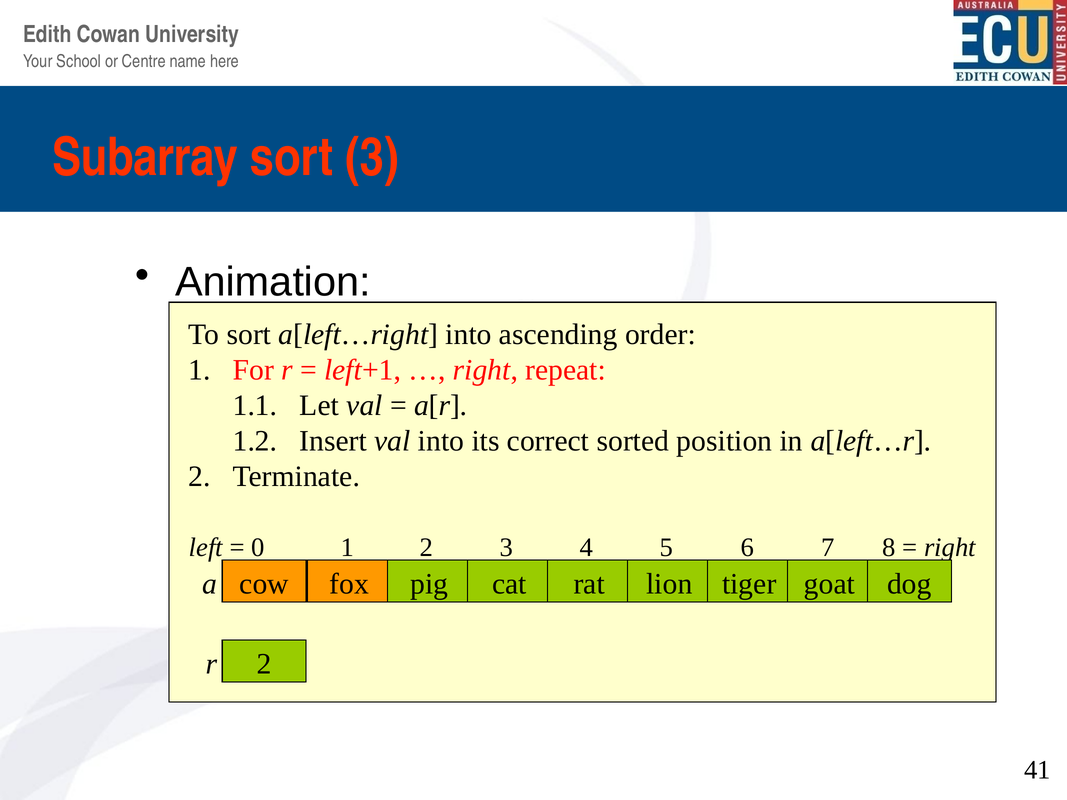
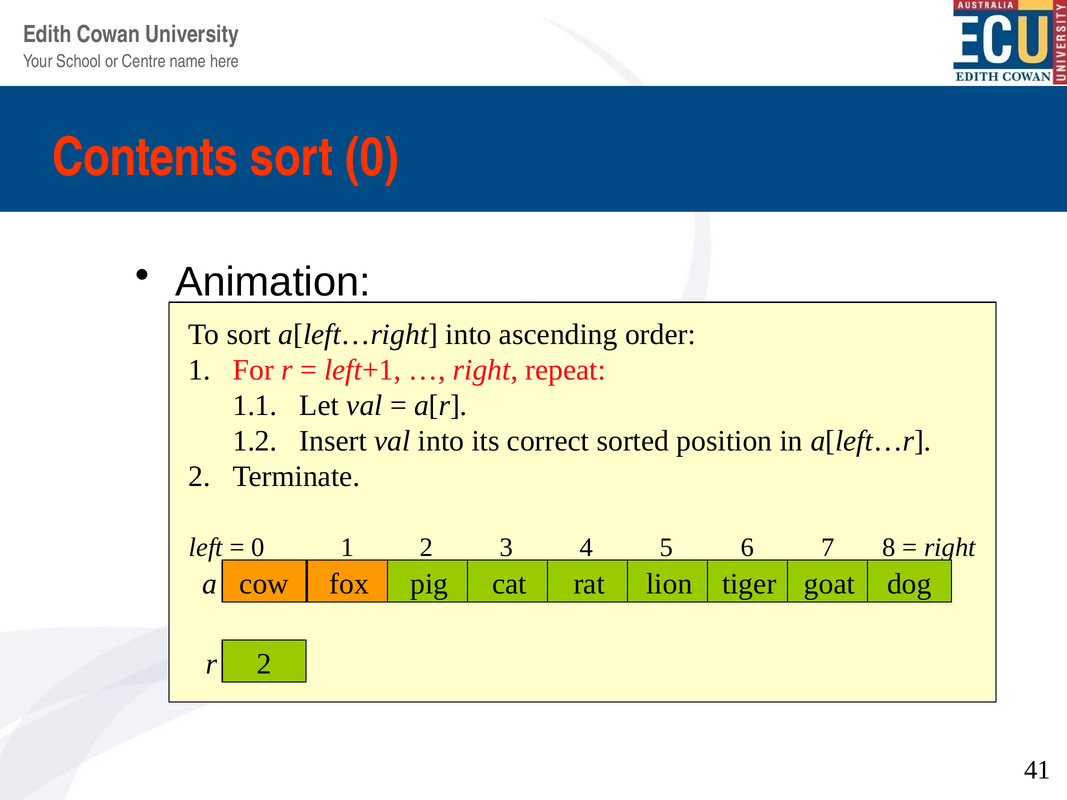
Subarray: Subarray -> Contents
sort 3: 3 -> 0
